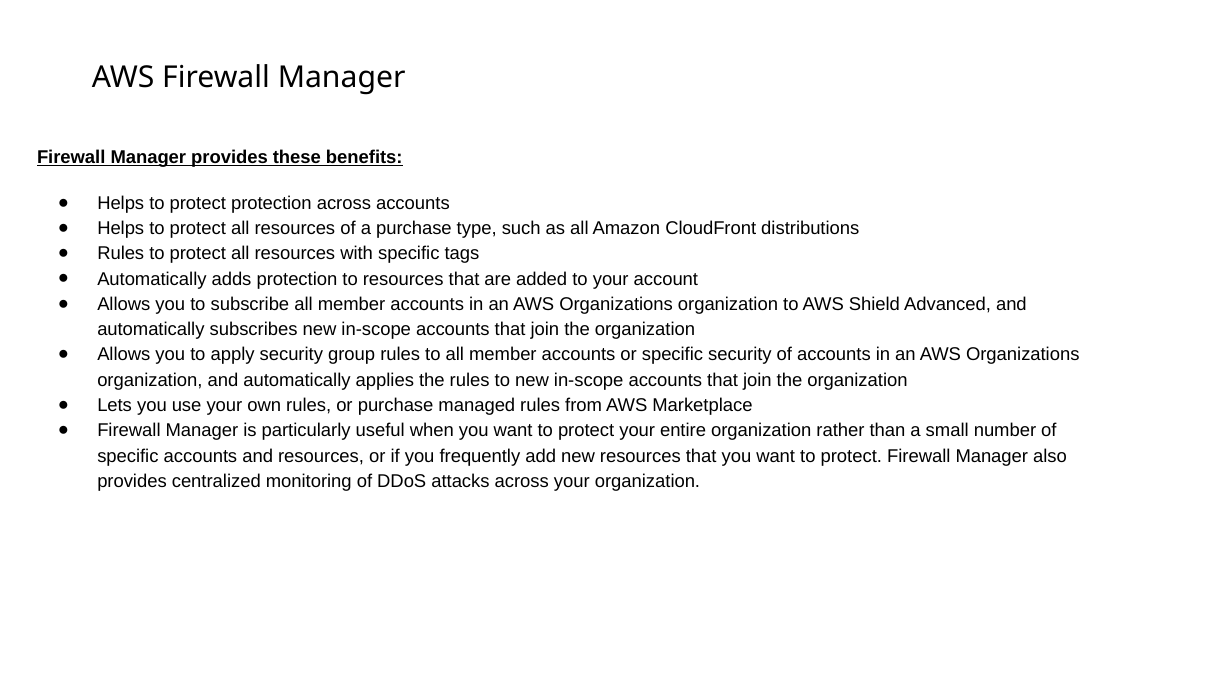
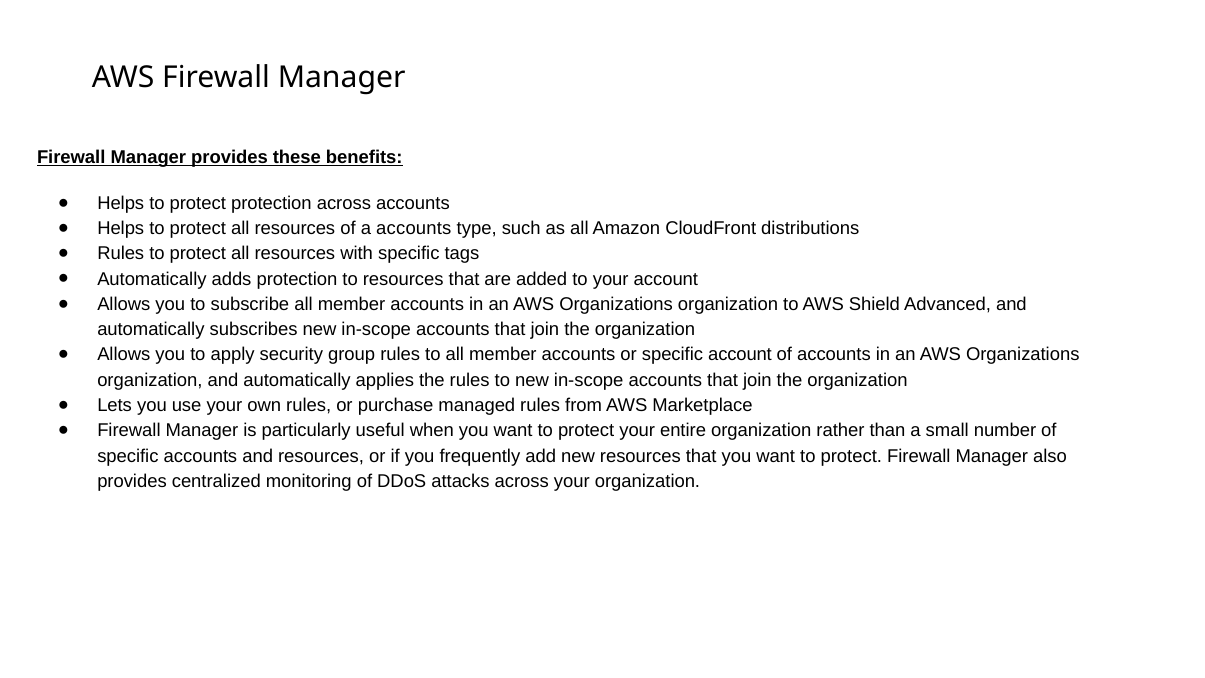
a purchase: purchase -> accounts
specific security: security -> account
